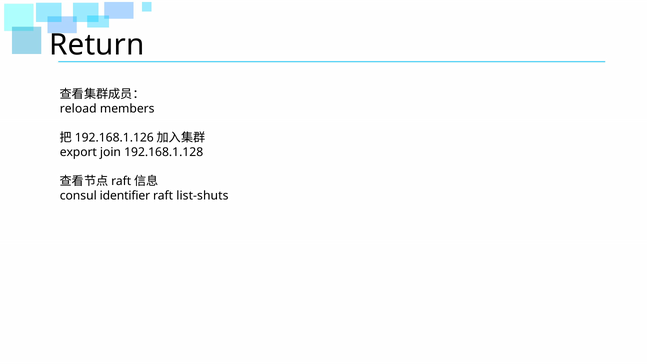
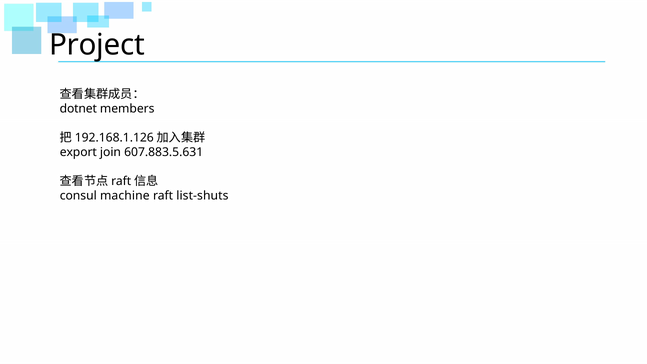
Return: Return -> Project
reload: reload -> dotnet
192.168.1.128: 192.168.1.128 -> 607.883.5.631
identifier: identifier -> machine
